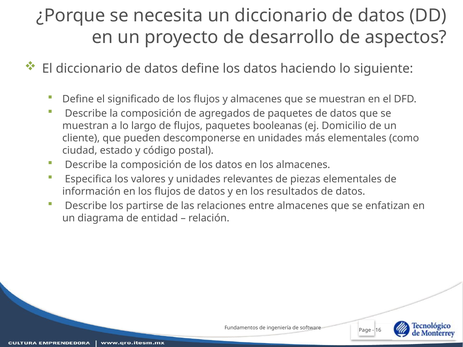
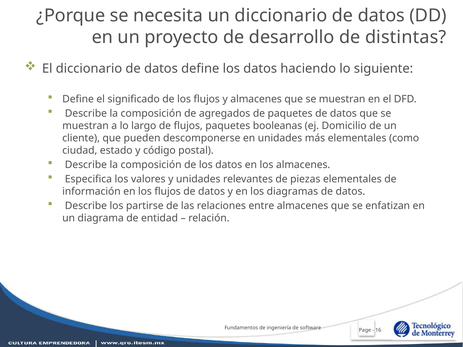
aspectos: aspectos -> distintas
resultados: resultados -> diagramas
